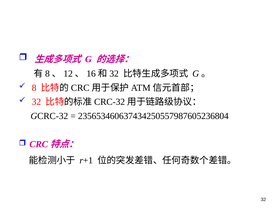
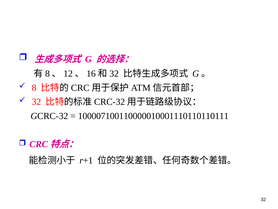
235653460637434250557987605236804: 235653460637434250557987605236804 -> 100007100110000010001110110110111
